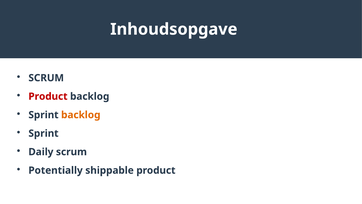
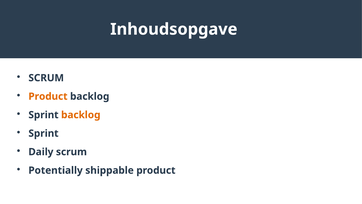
Product at (48, 96) colour: red -> orange
